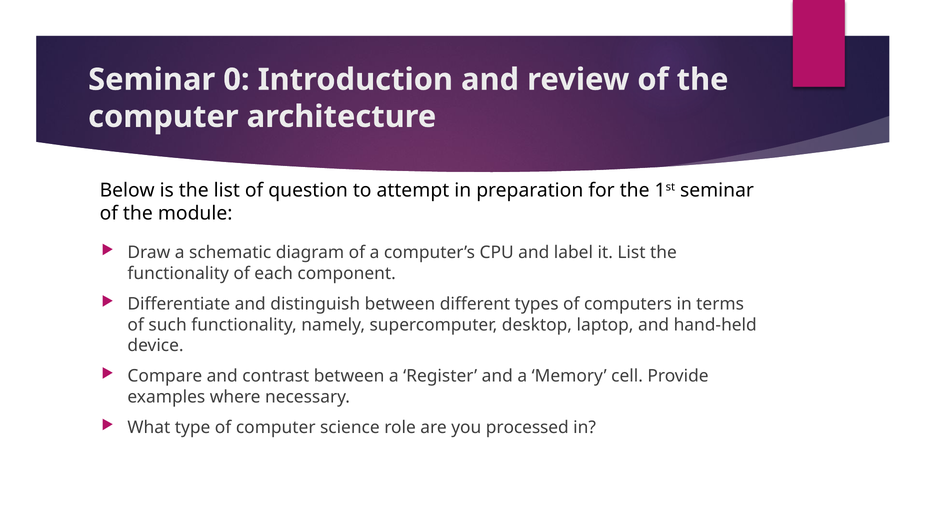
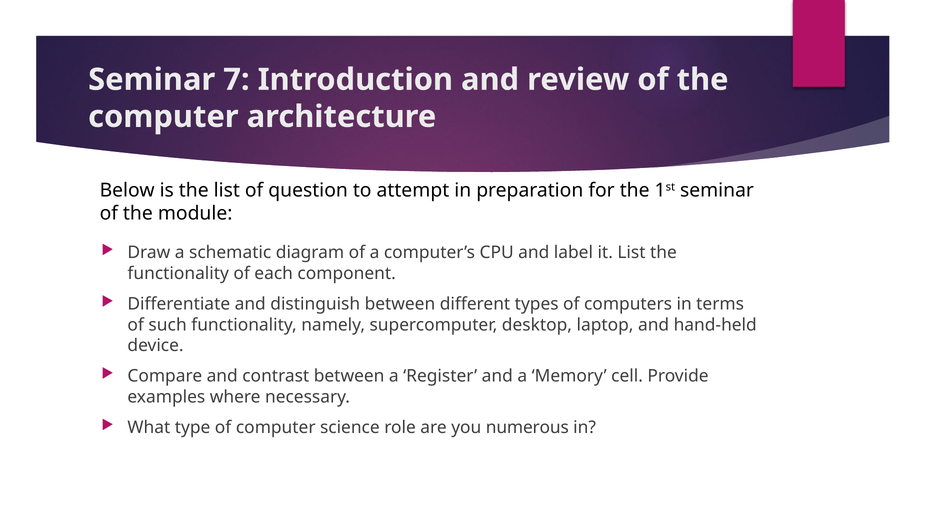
0: 0 -> 7
processed: processed -> numerous
